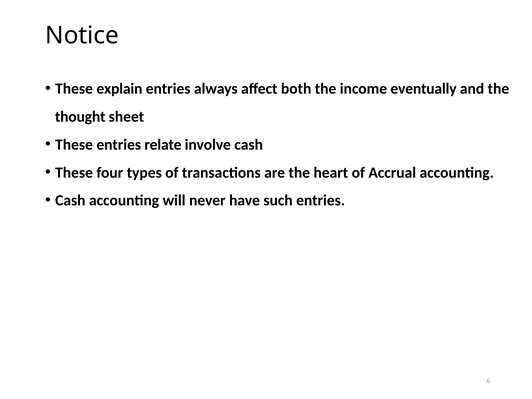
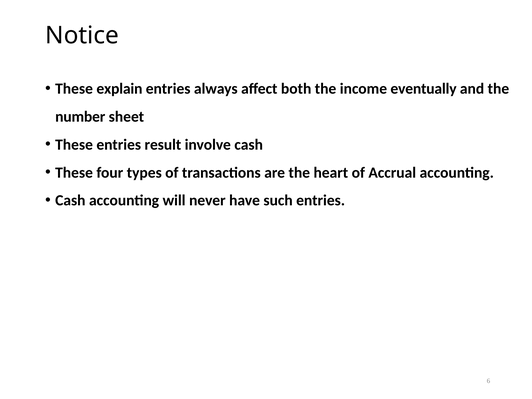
thought: thought -> number
relate: relate -> result
